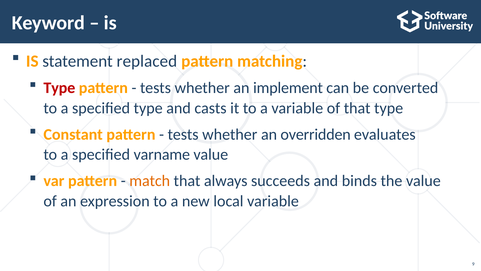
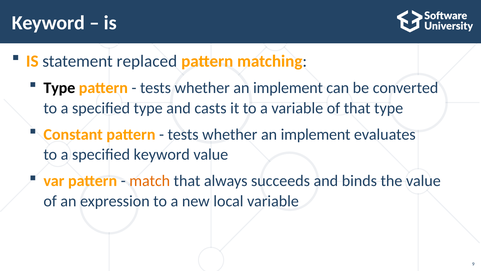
Type at (59, 88) colour: red -> black
overridden at (316, 134): overridden -> implement
specified varname: varname -> keyword
